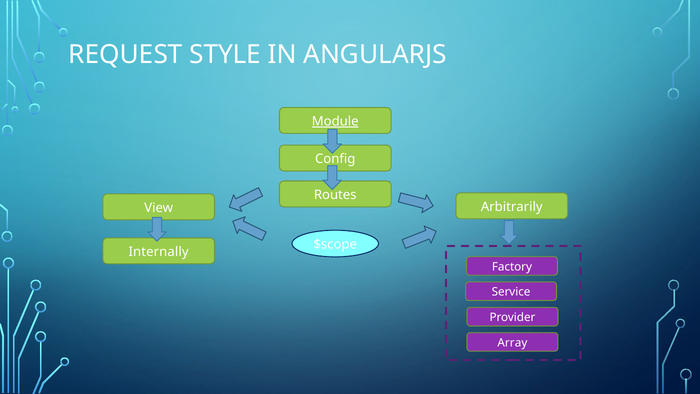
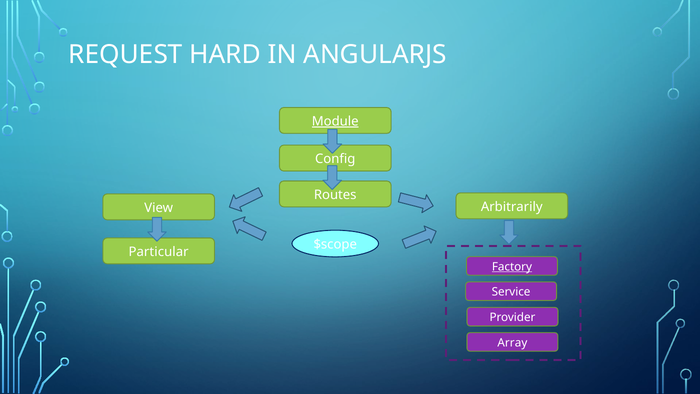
STYLE: STYLE -> HARD
Internally: Internally -> Particular
Factory underline: none -> present
